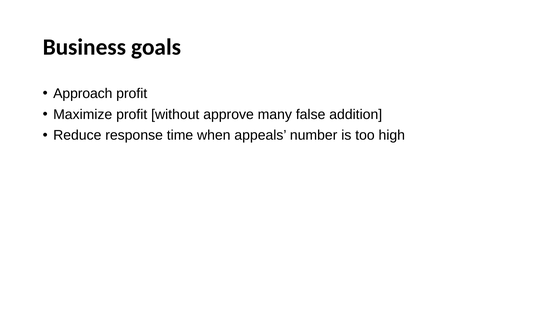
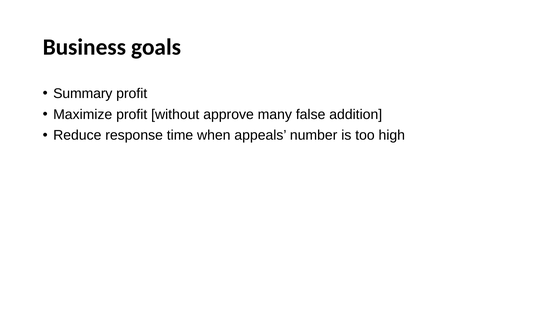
Approach: Approach -> Summary
